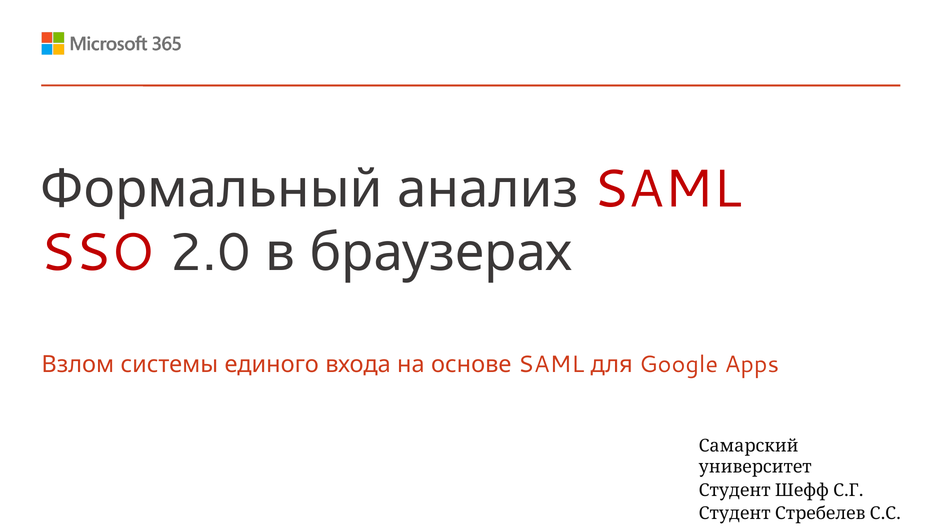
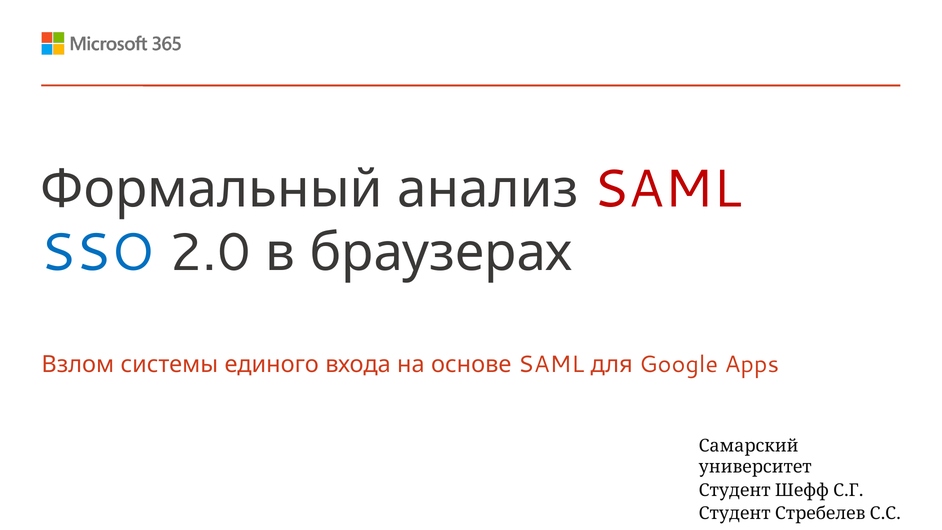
SSO colour: red -> blue
